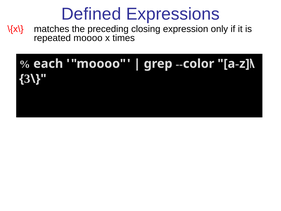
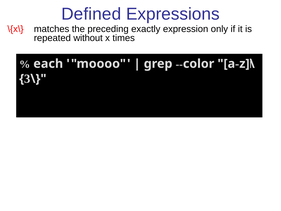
closing: closing -> exactly
repeated moooo: moooo -> without
